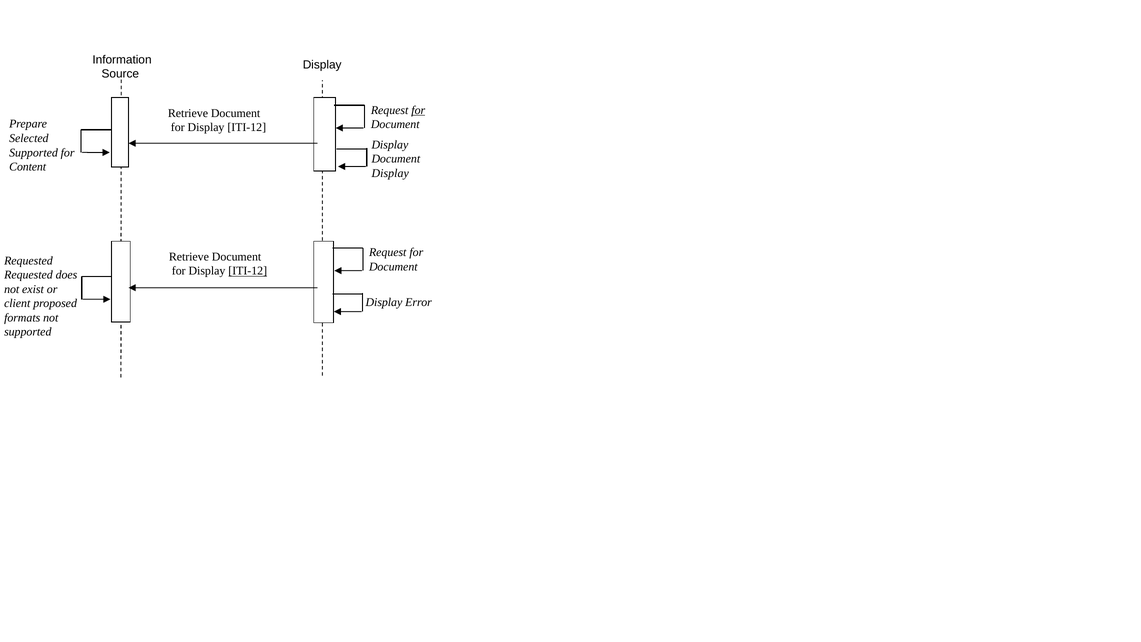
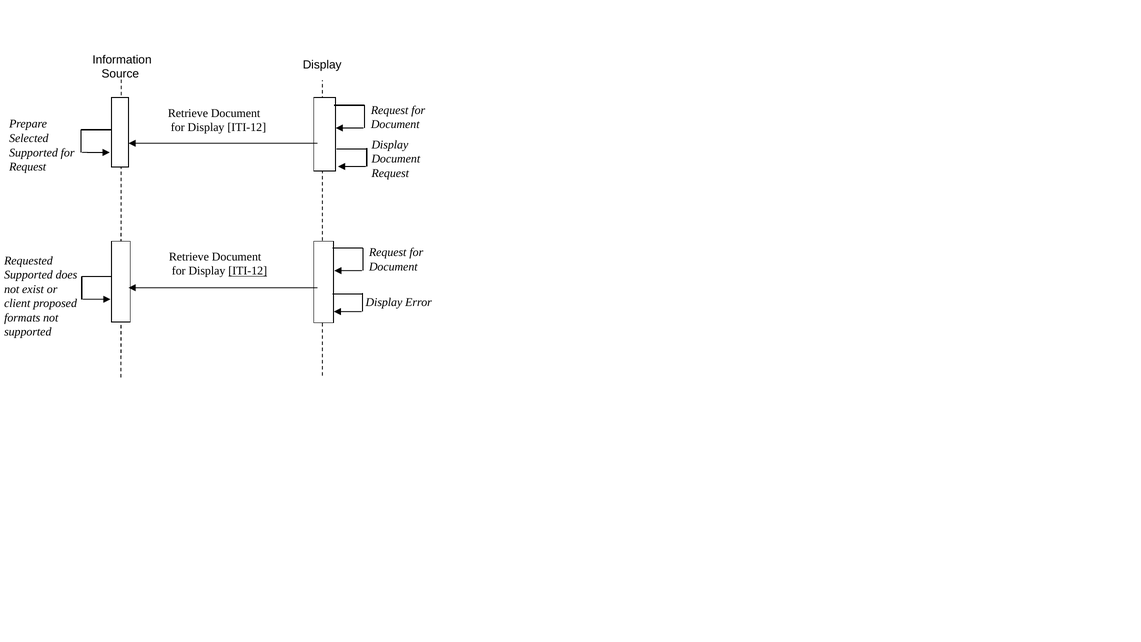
for at (418, 110) underline: present -> none
Content at (28, 167): Content -> Request
Display at (390, 173): Display -> Request
Requested at (28, 275): Requested -> Supported
